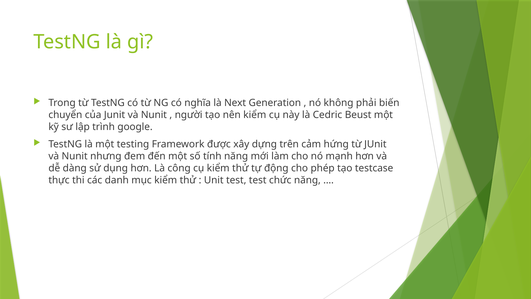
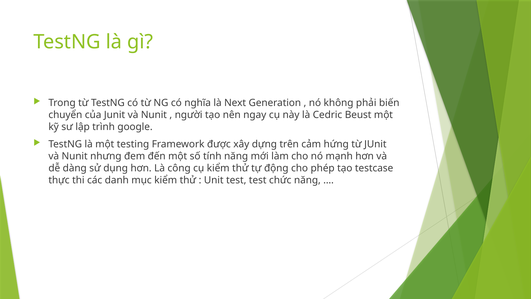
nên kiểm: kiểm -> ngay
